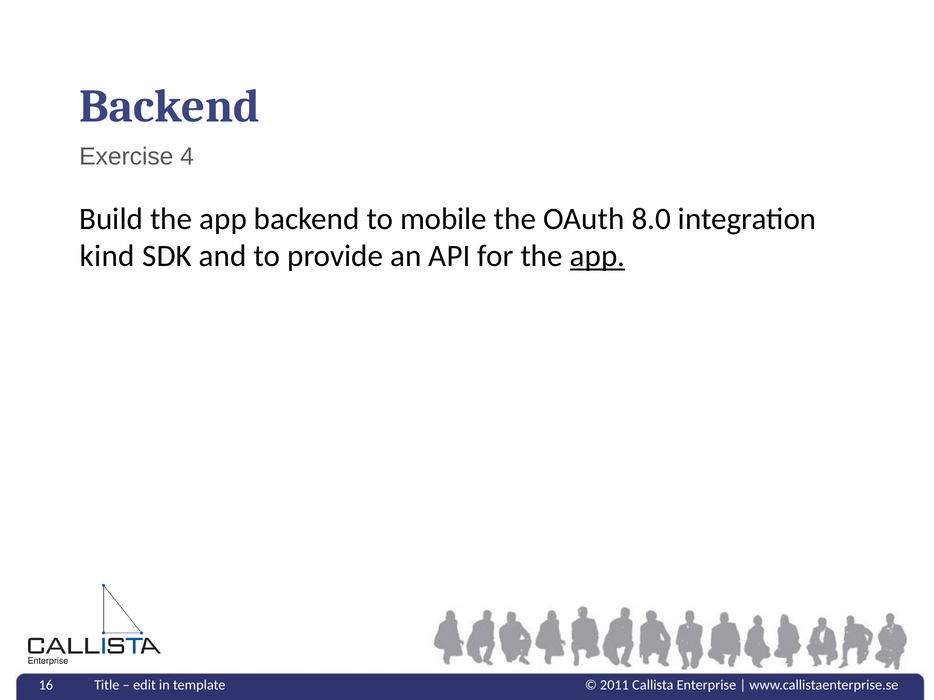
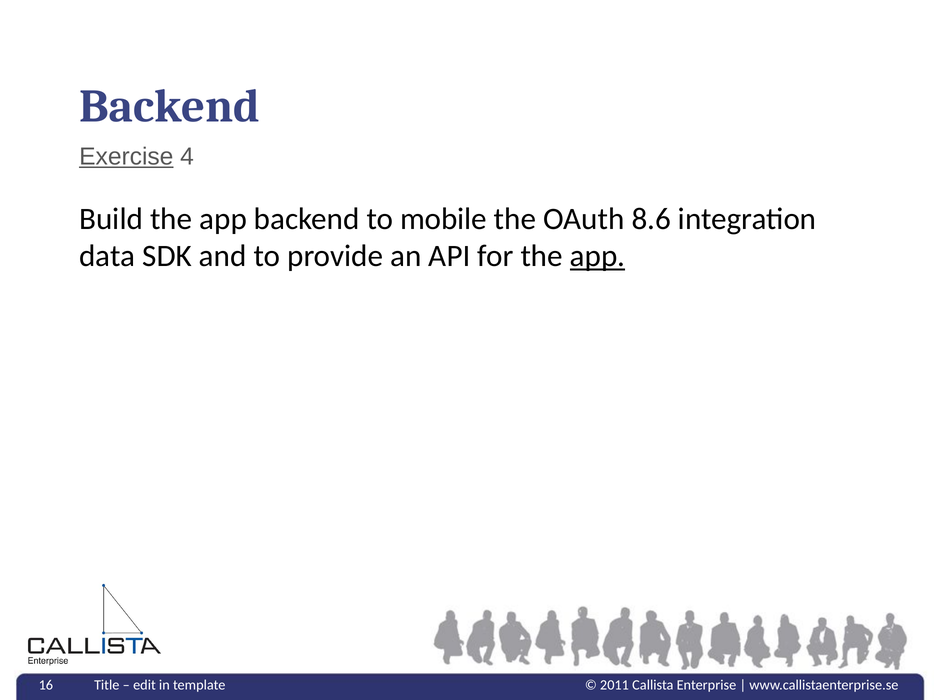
Exercise underline: none -> present
8.0: 8.0 -> 8.6
kind: kind -> data
